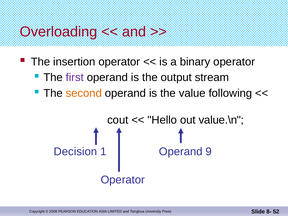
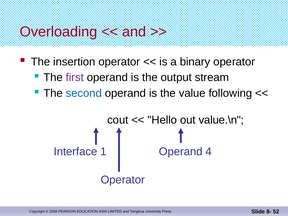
second colour: orange -> blue
Decision: Decision -> Interface
9: 9 -> 4
